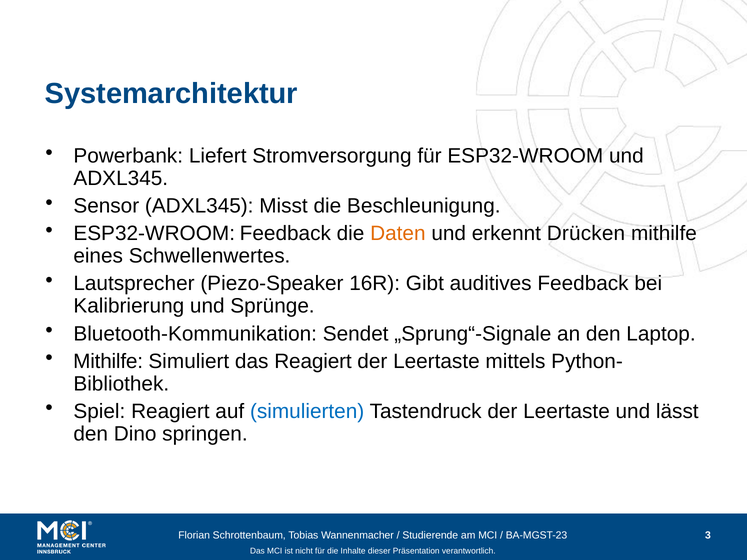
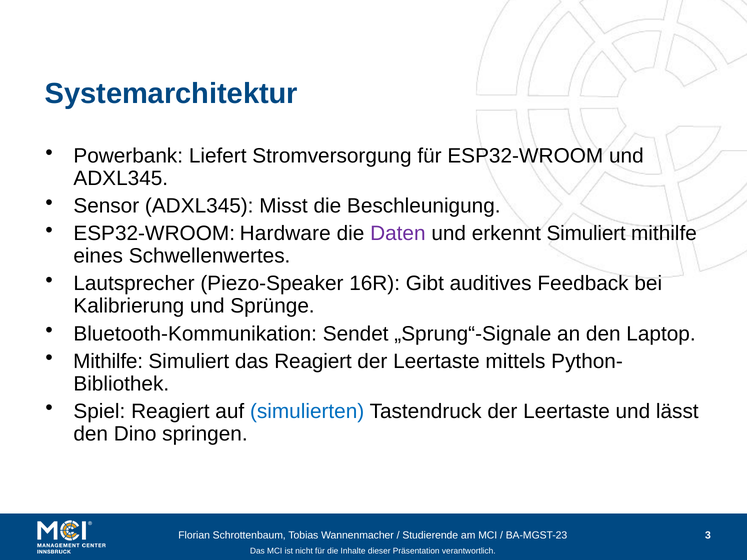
ESP32-WROOM Feedback: Feedback -> Hardware
Daten colour: orange -> purple
erkennt Drücken: Drücken -> Simuliert
